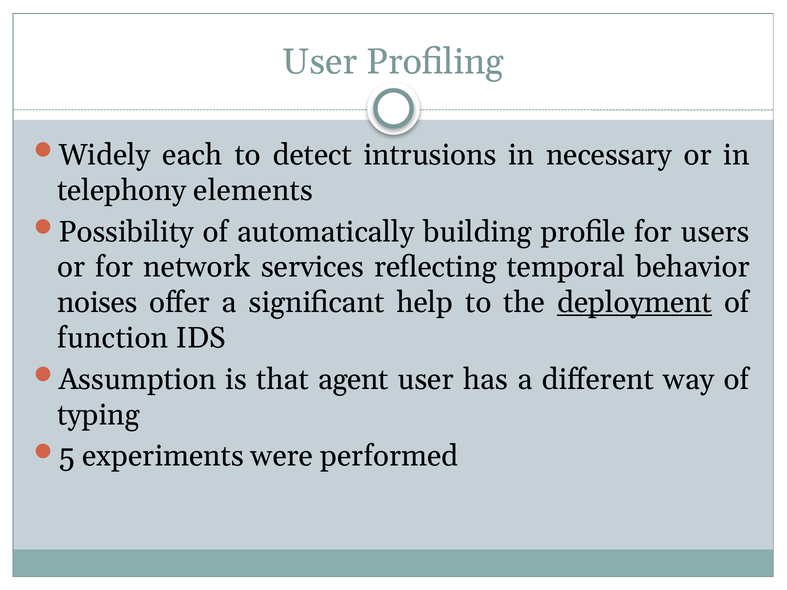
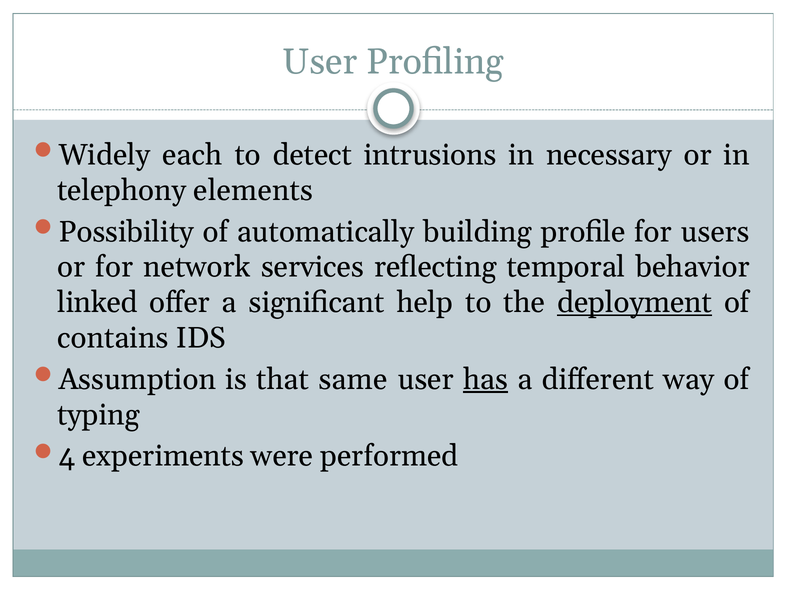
noises: noises -> linked
function: function -> contains
agent: agent -> same
has underline: none -> present
5: 5 -> 4
